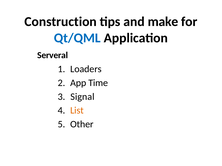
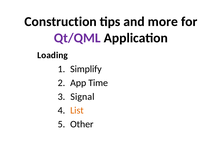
make: make -> more
Qt/QML colour: blue -> purple
Serveral: Serveral -> Loading
Loaders: Loaders -> Simplify
